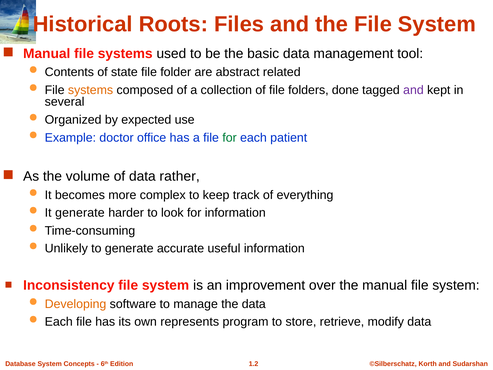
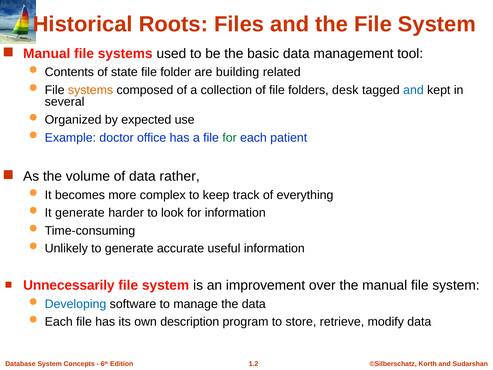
abstract: abstract -> building
done: done -> desk
and at (413, 90) colour: purple -> blue
Inconsistency: Inconsistency -> Unnecessarily
Developing colour: orange -> blue
represents: represents -> description
